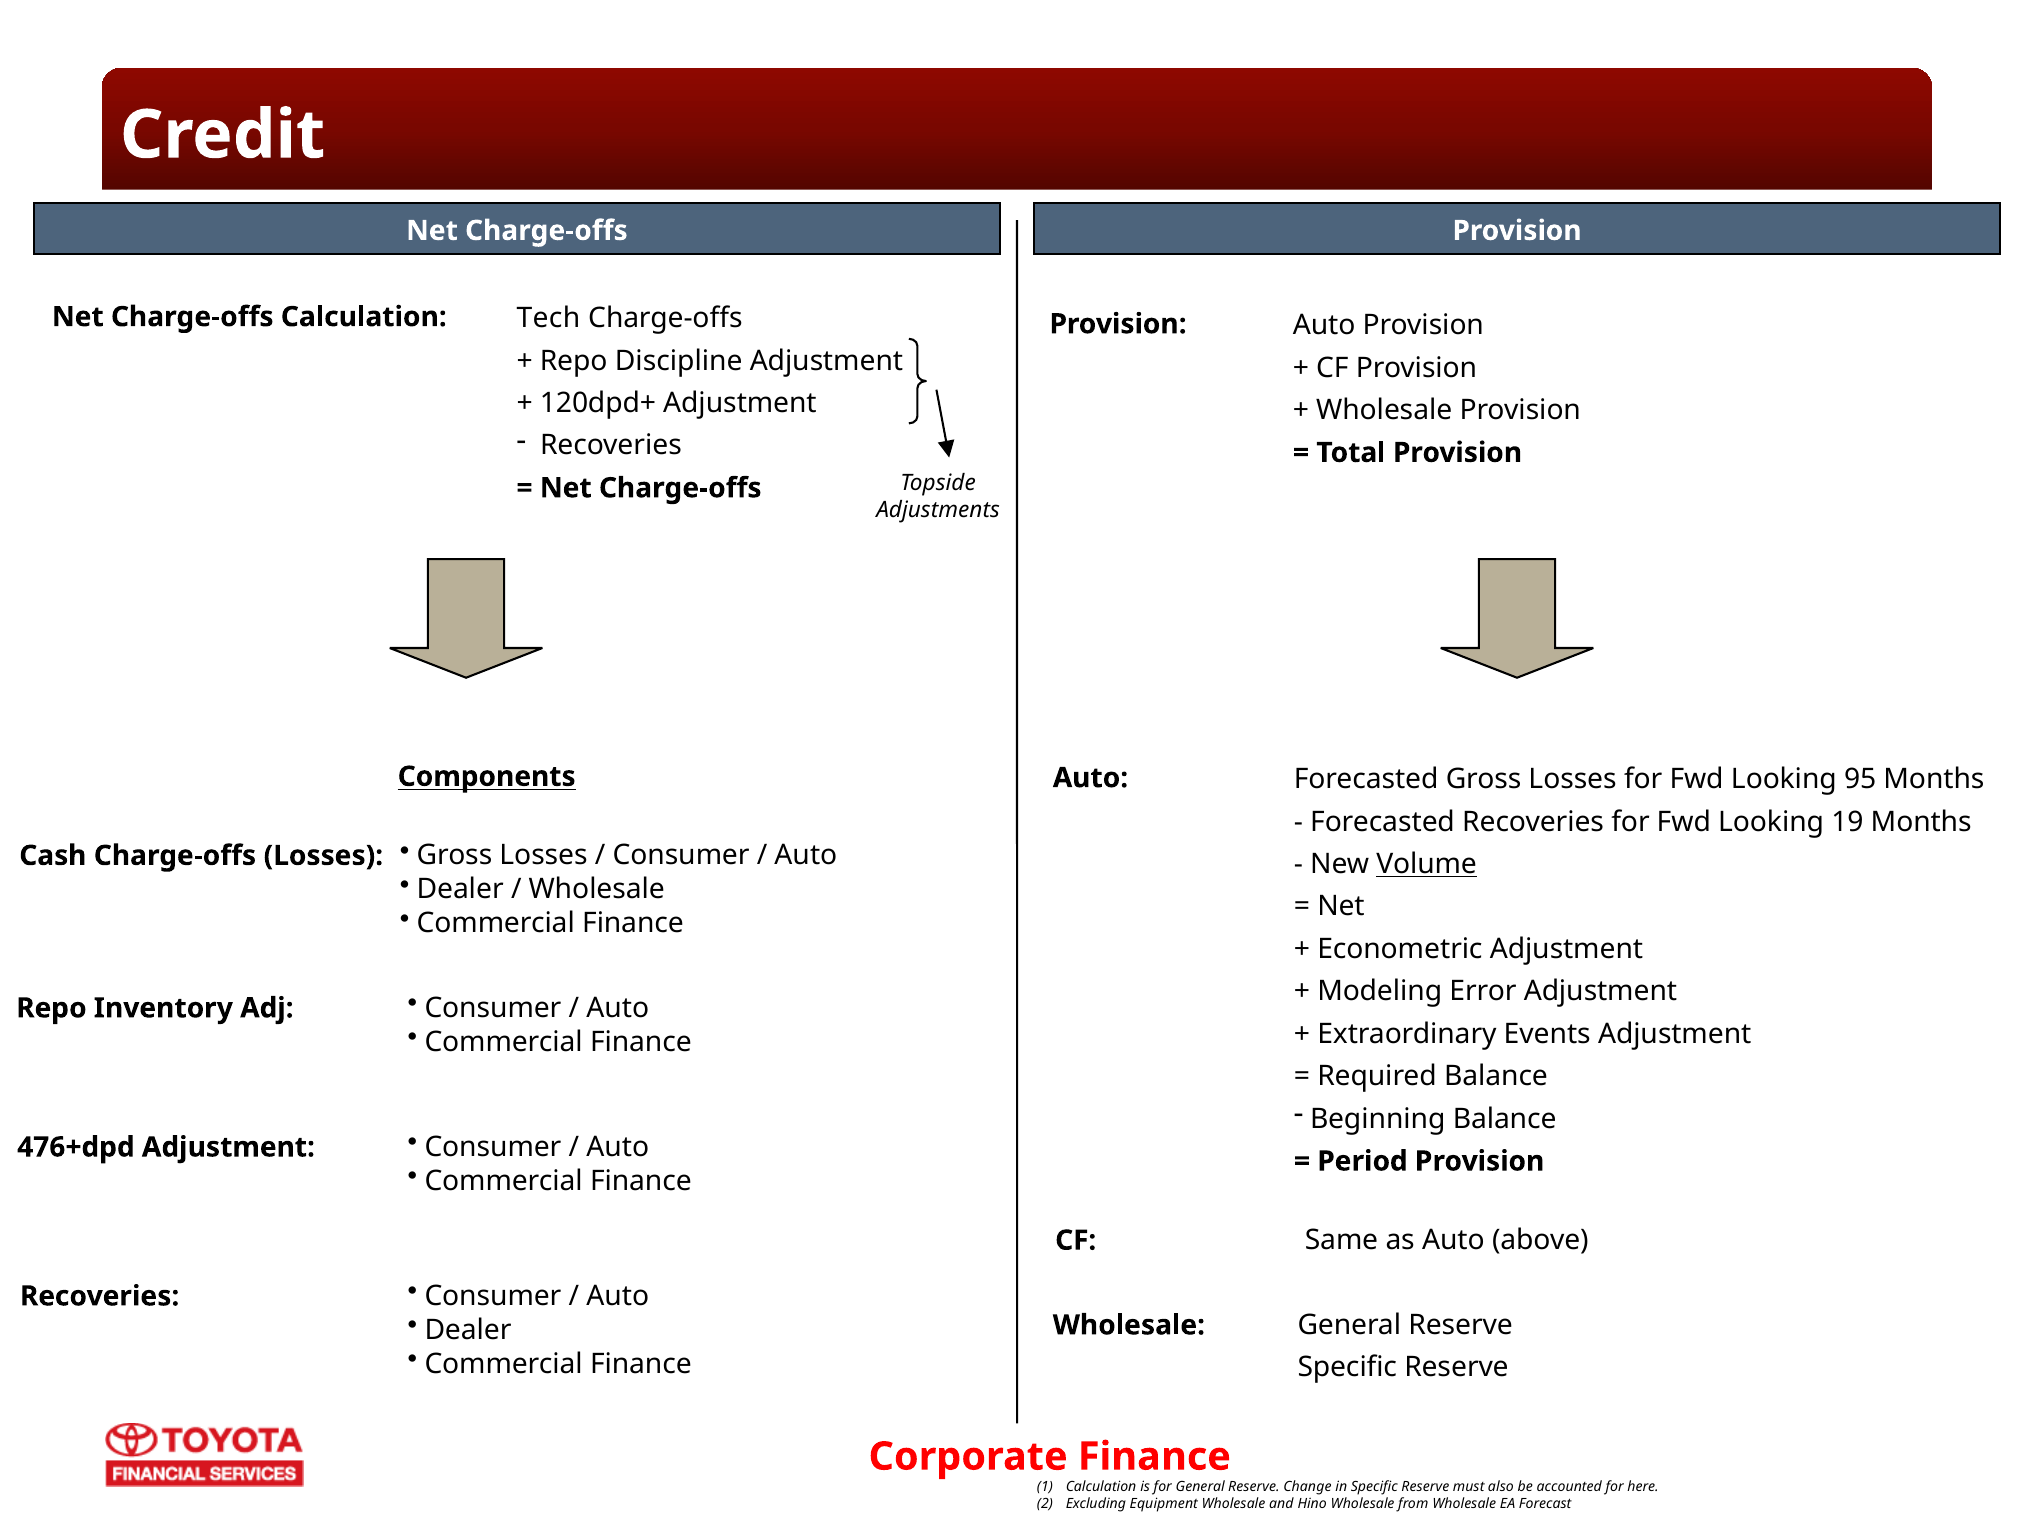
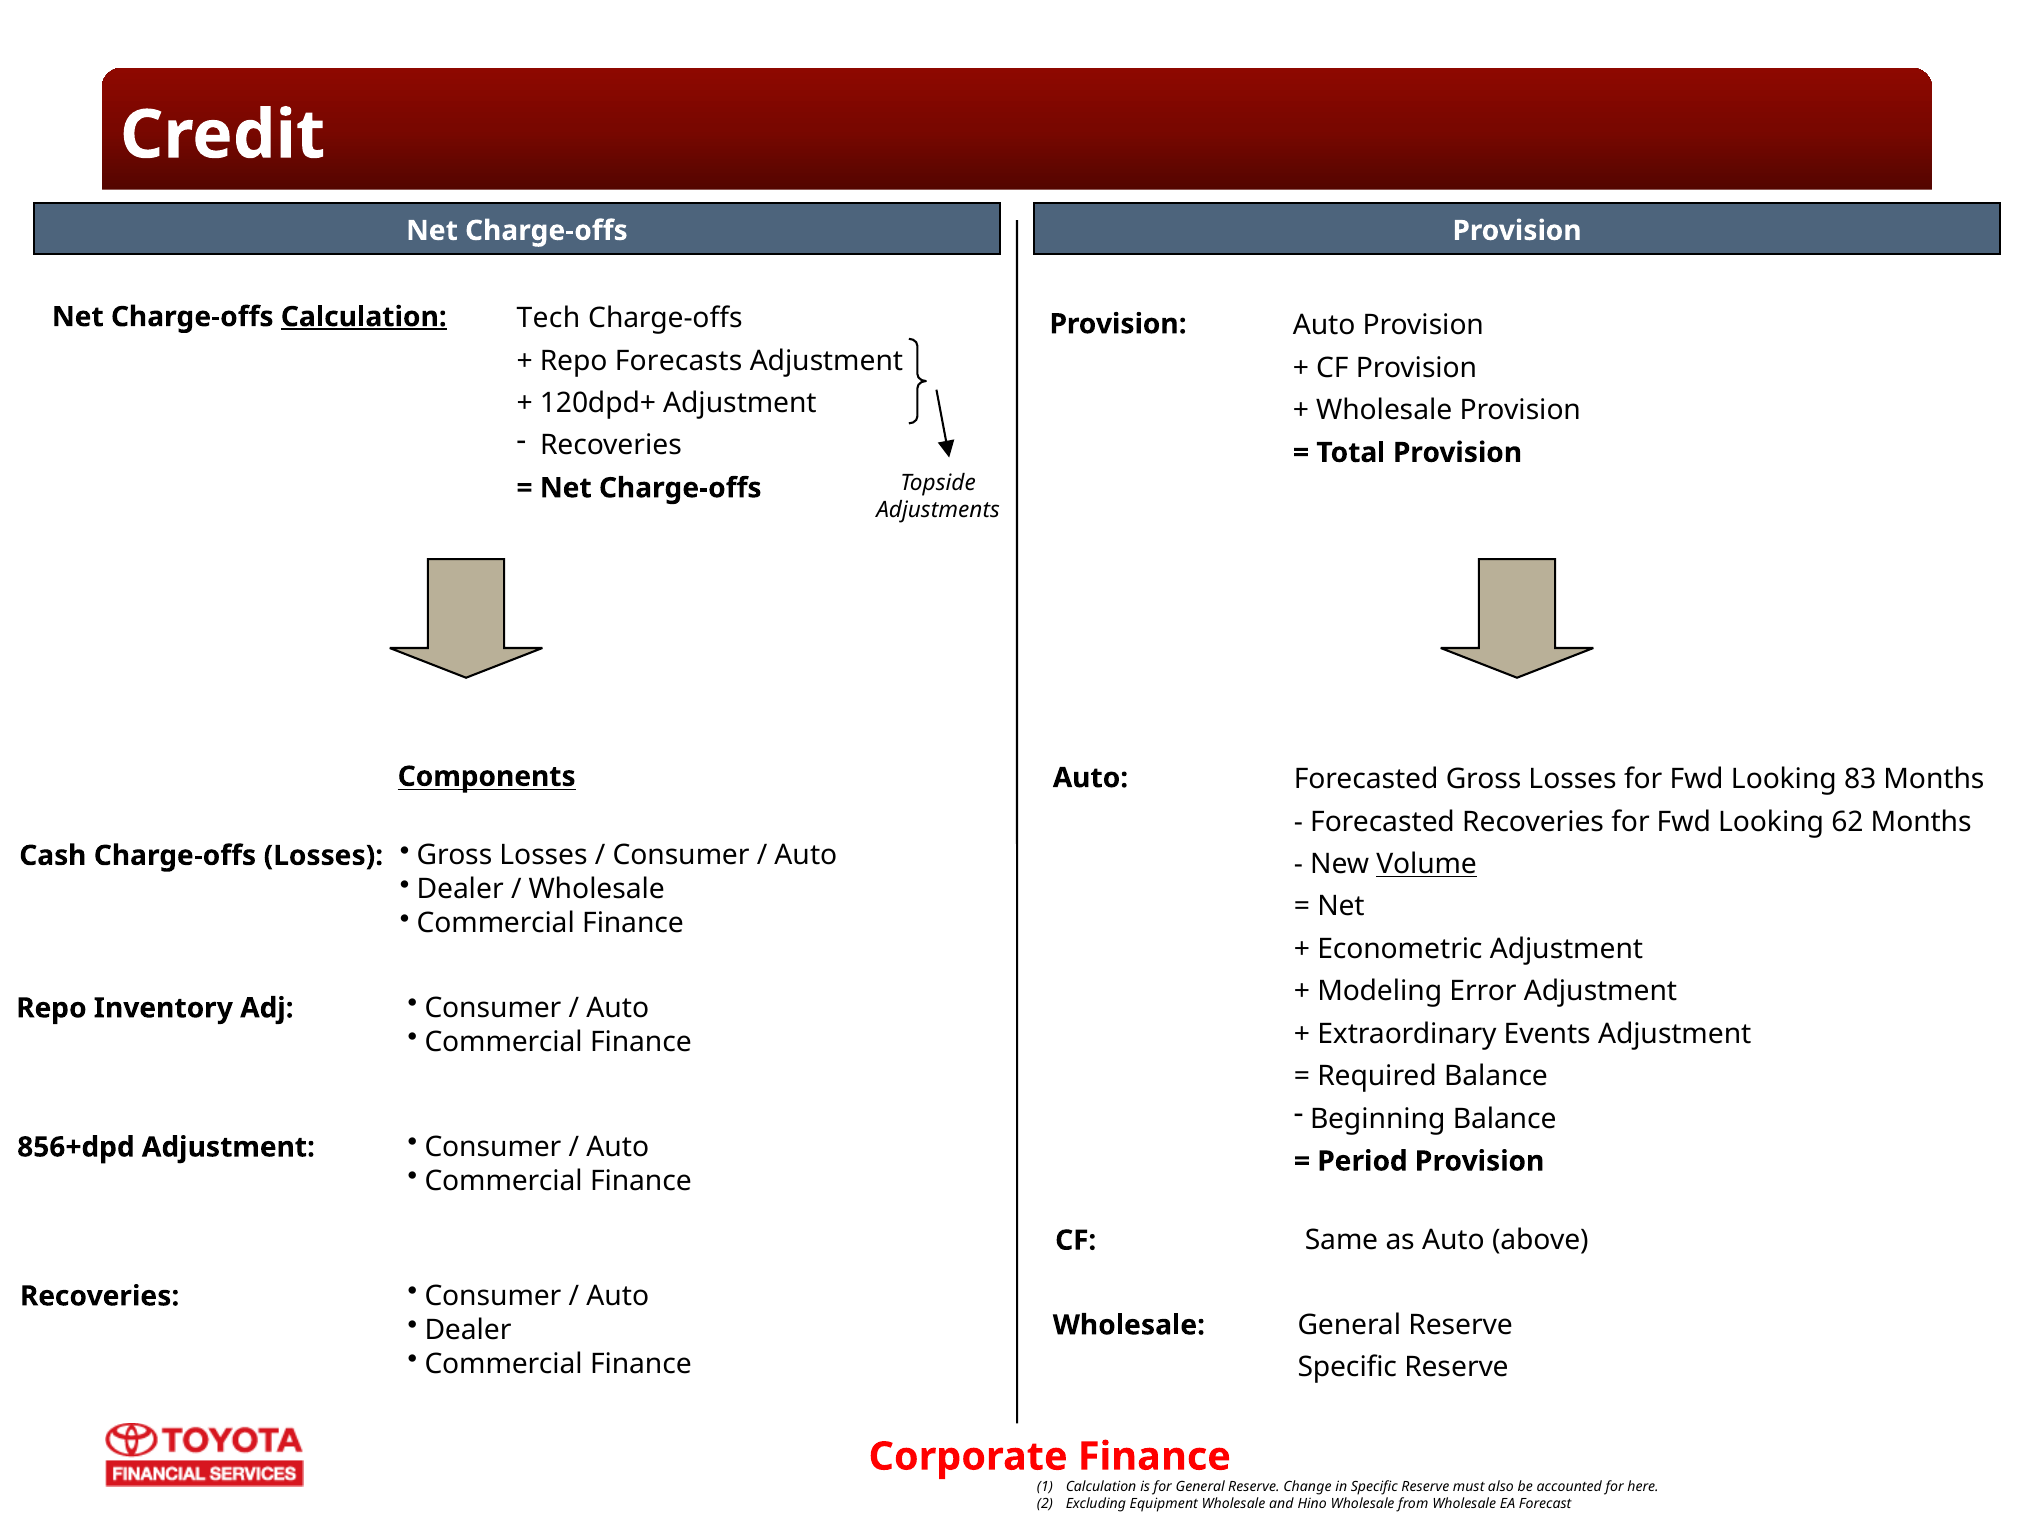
Calculation at (364, 317) underline: none -> present
Discipline: Discipline -> Forecasts
95: 95 -> 83
19: 19 -> 62
476+dpd: 476+dpd -> 856+dpd
